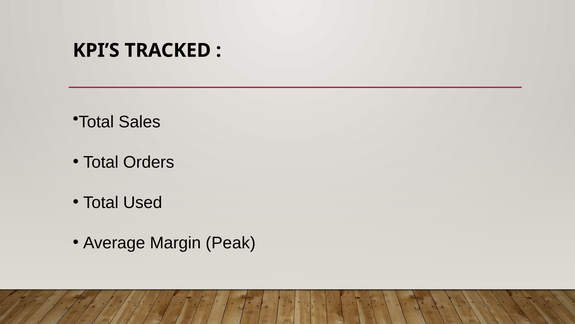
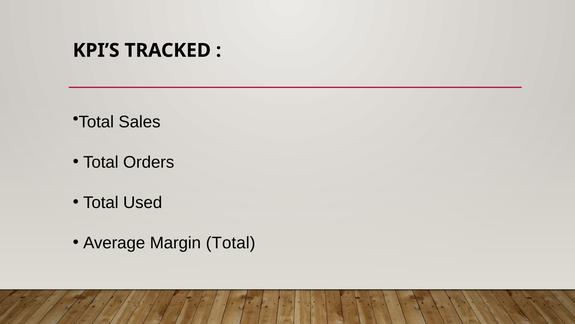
Margin Peak: Peak -> Total
